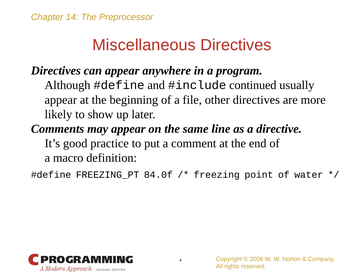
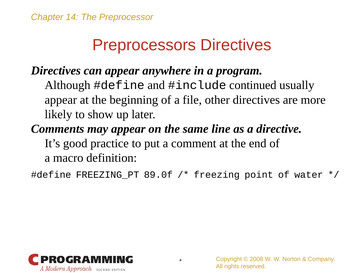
Miscellaneous: Miscellaneous -> Preprocessors
84.0f: 84.0f -> 89.0f
